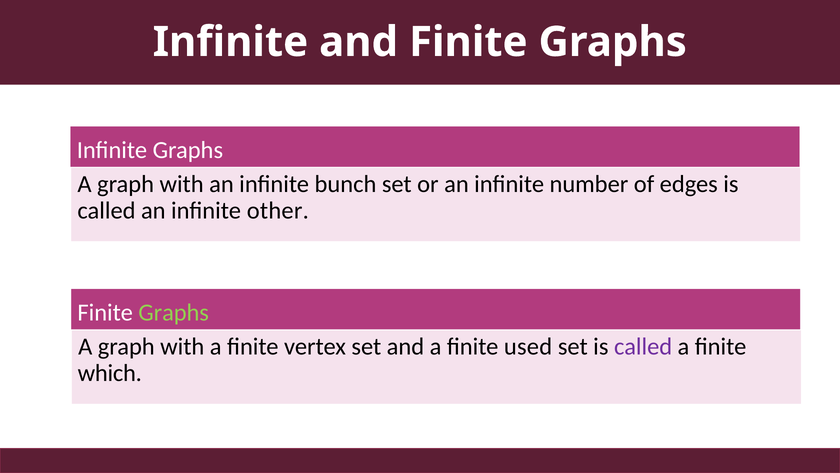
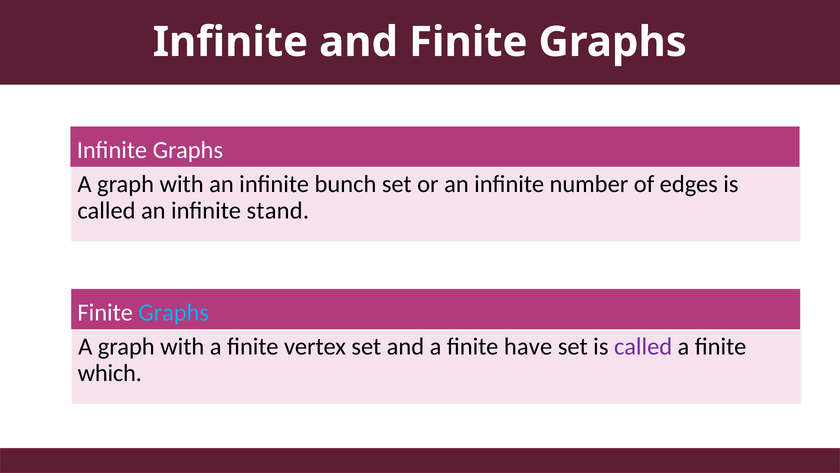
other: other -> stand
Graphs at (174, 312) colour: light green -> light blue
used: used -> have
